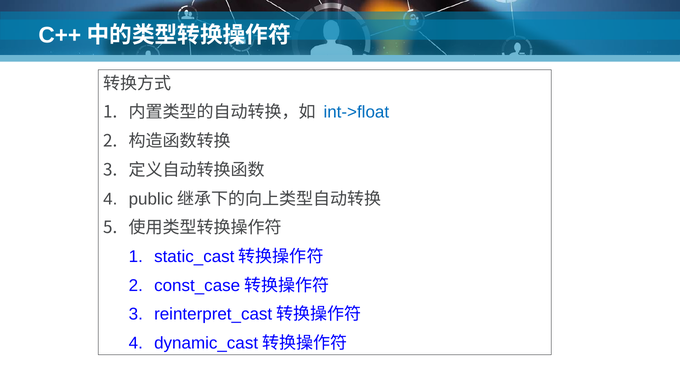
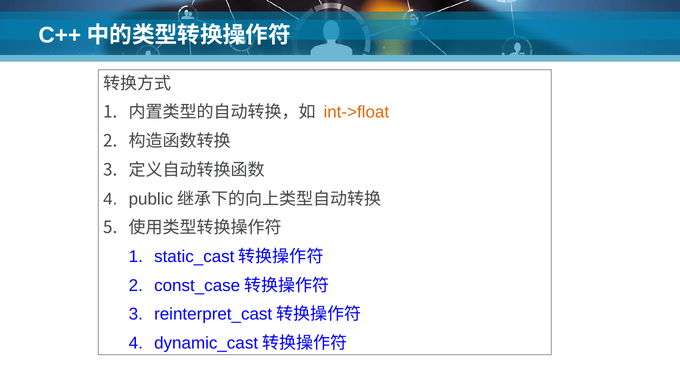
int->float colour: blue -> orange
